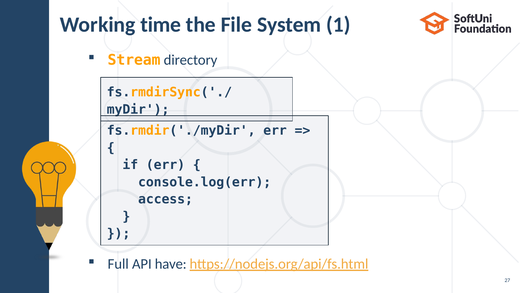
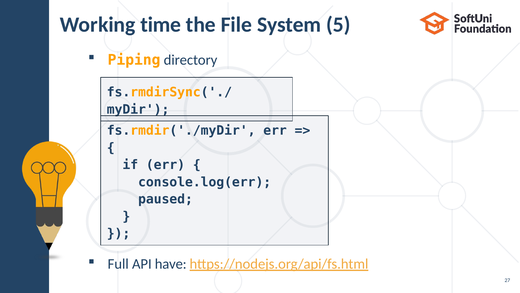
1: 1 -> 5
Stream: Stream -> Piping
access: access -> paused
